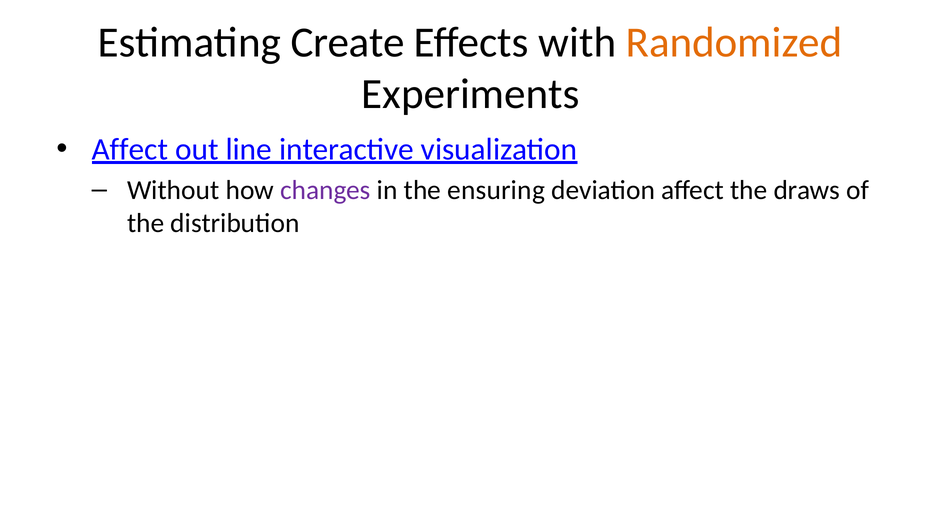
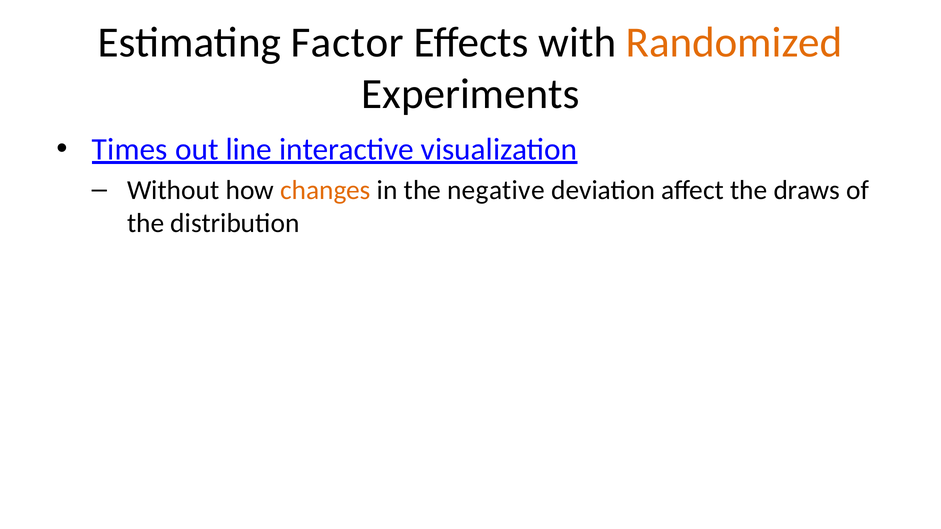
Create: Create -> Factor
Affect at (130, 149): Affect -> Times
changes colour: purple -> orange
ensuring: ensuring -> negative
